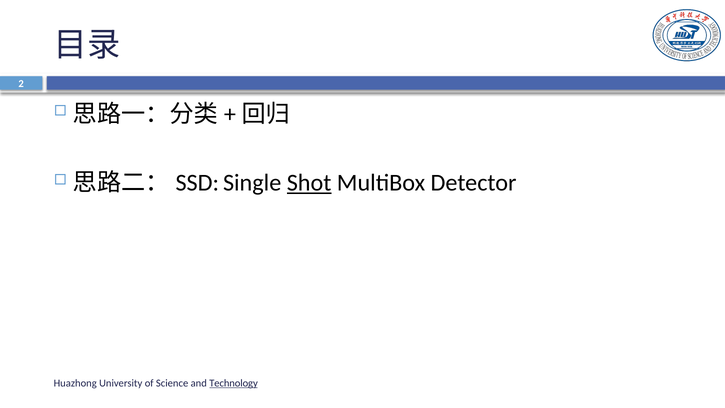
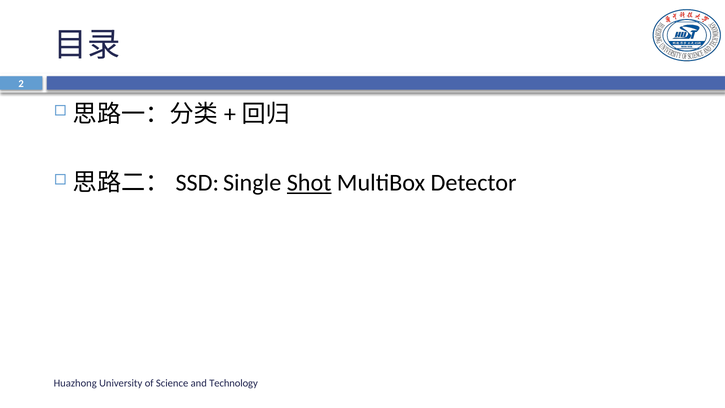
Technology underline: present -> none
